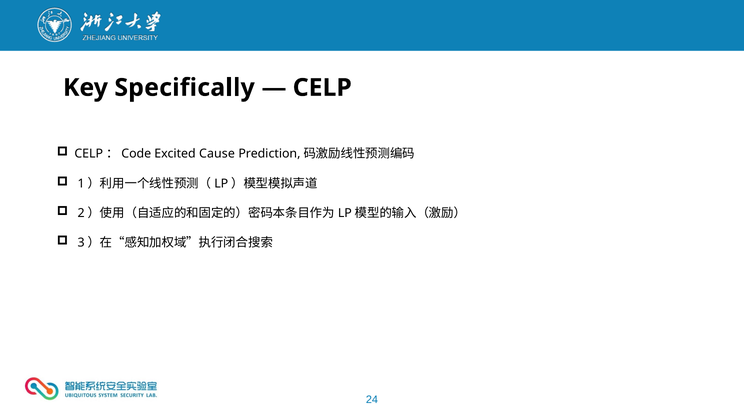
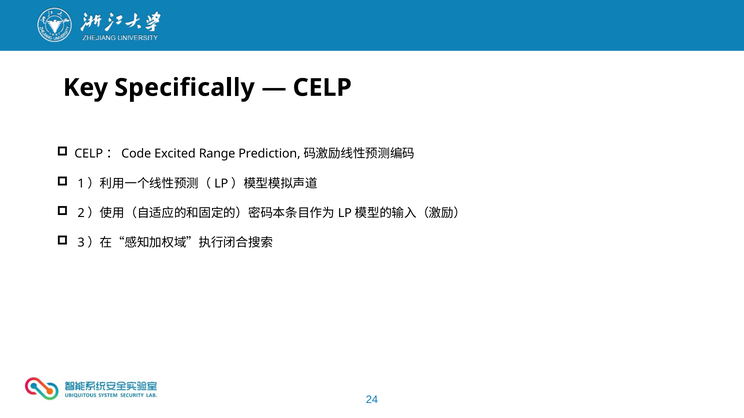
Cause: Cause -> Range
